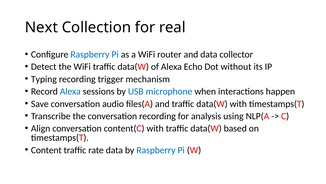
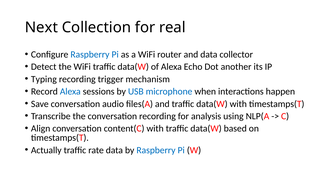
without: without -> another
Content: Content -> Actually
